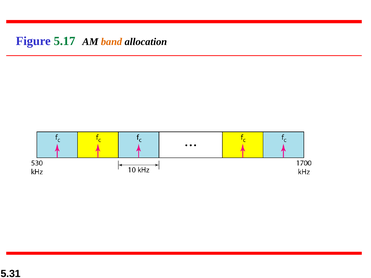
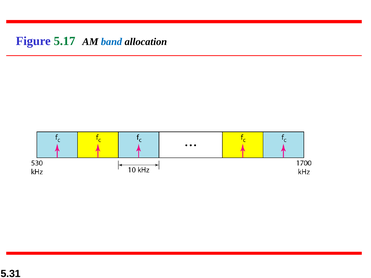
band colour: orange -> blue
